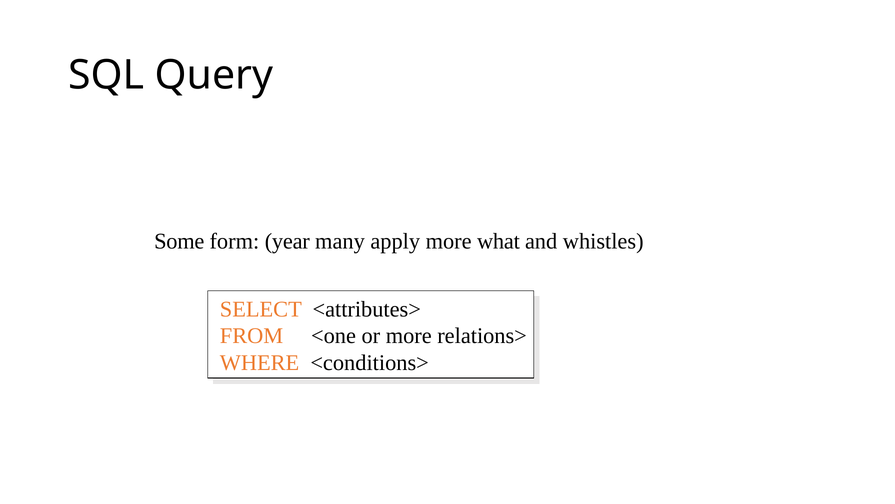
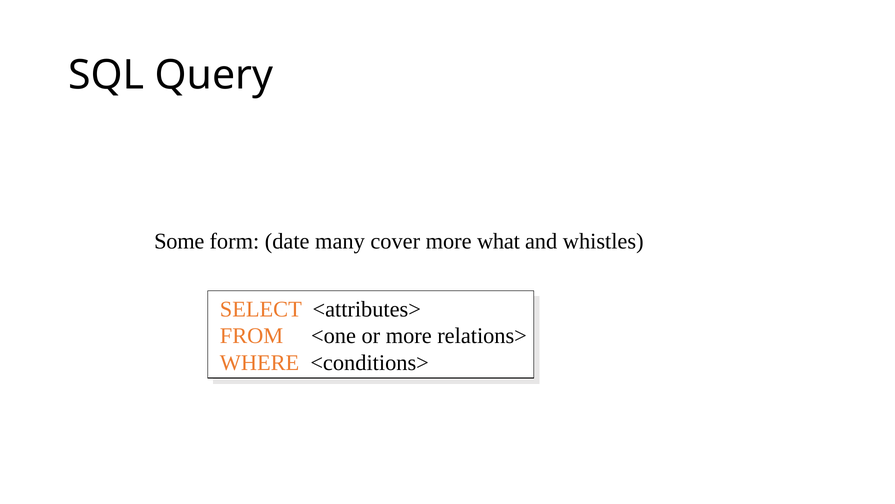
year: year -> date
apply: apply -> cover
